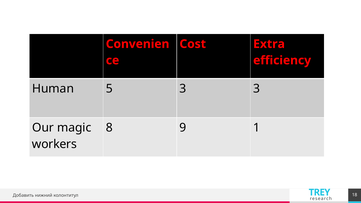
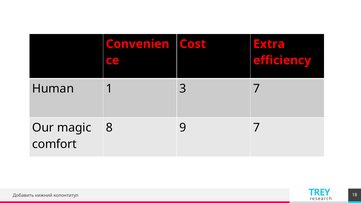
5: 5 -> 1
3 3: 3 -> 7
9 1: 1 -> 7
workers: workers -> comfort
